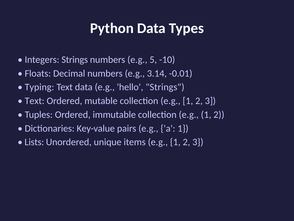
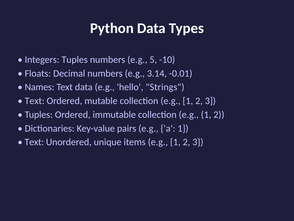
Integers Strings: Strings -> Tuples
Typing: Typing -> Names
Lists at (34, 142): Lists -> Text
